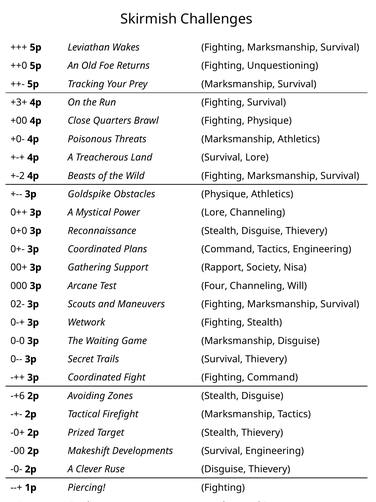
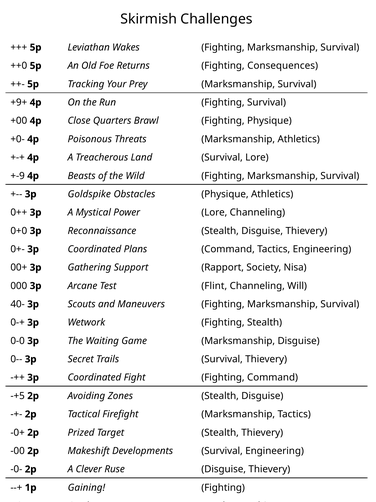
Unquestioning: Unquestioning -> Consequences
+3+: +3+ -> +9+
+-2: +-2 -> +-9
Four: Four -> Flint
02-: 02- -> 40-
-+6: -+6 -> -+5
Piercing: Piercing -> Gaining
